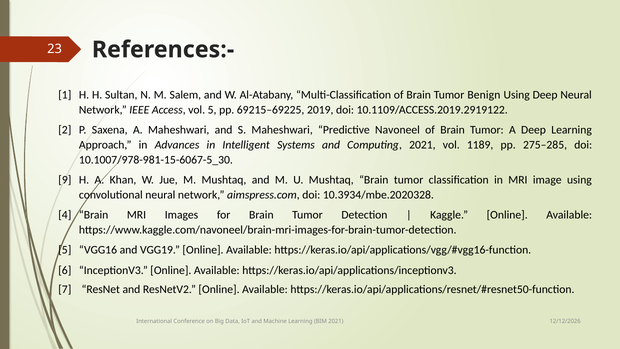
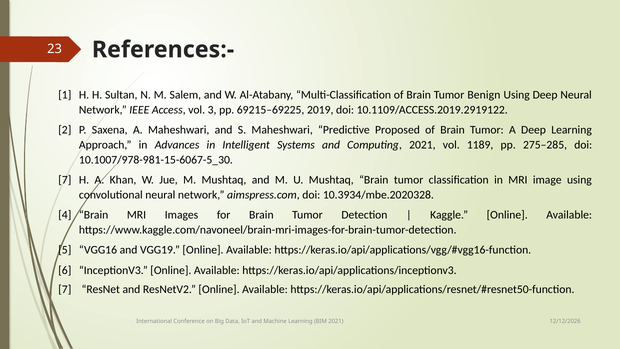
vol 5: 5 -> 3
Navoneel: Navoneel -> Proposed
9 at (65, 180): 9 -> 7
